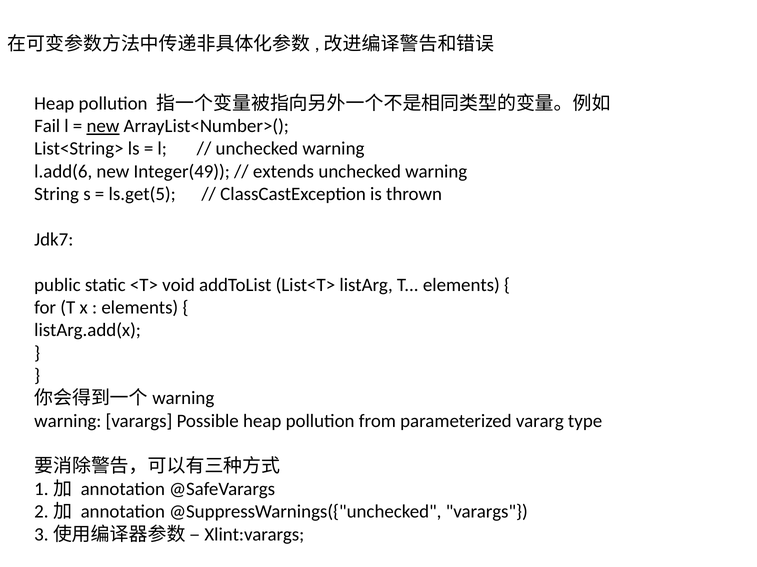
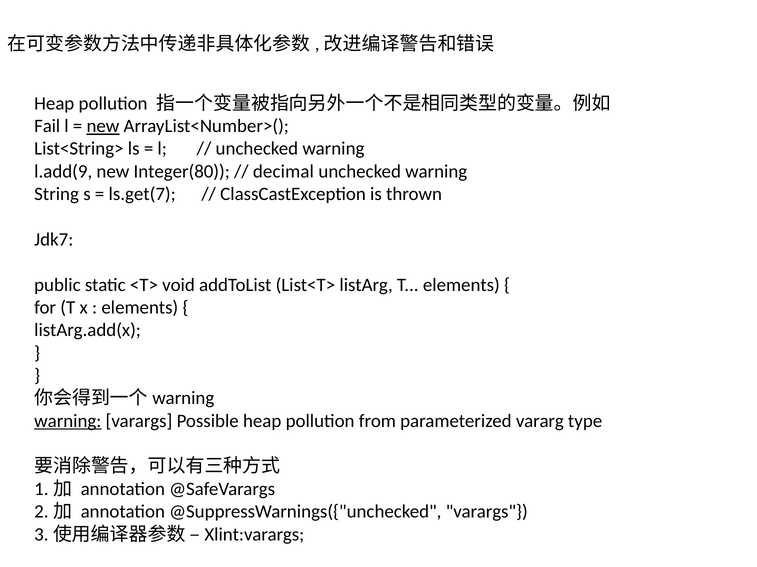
l.add(6: l.add(6 -> l.add(9
Integer(49: Integer(49 -> Integer(80
extends: extends -> decimal
ls.get(5: ls.get(5 -> ls.get(7
warning at (68, 421) underline: none -> present
